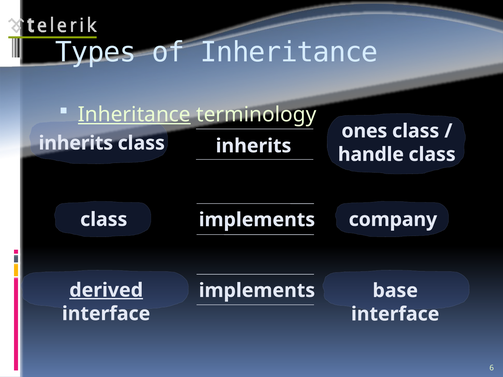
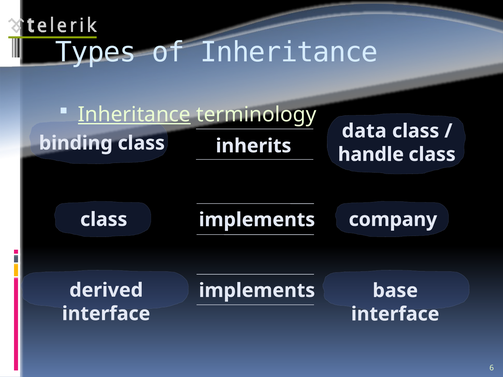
ones: ones -> data
inherits at (76, 143): inherits -> binding
derived underline: present -> none
